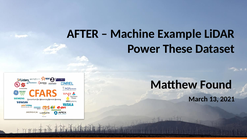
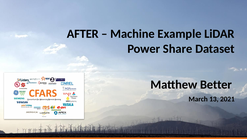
These: These -> Share
Found: Found -> Better
